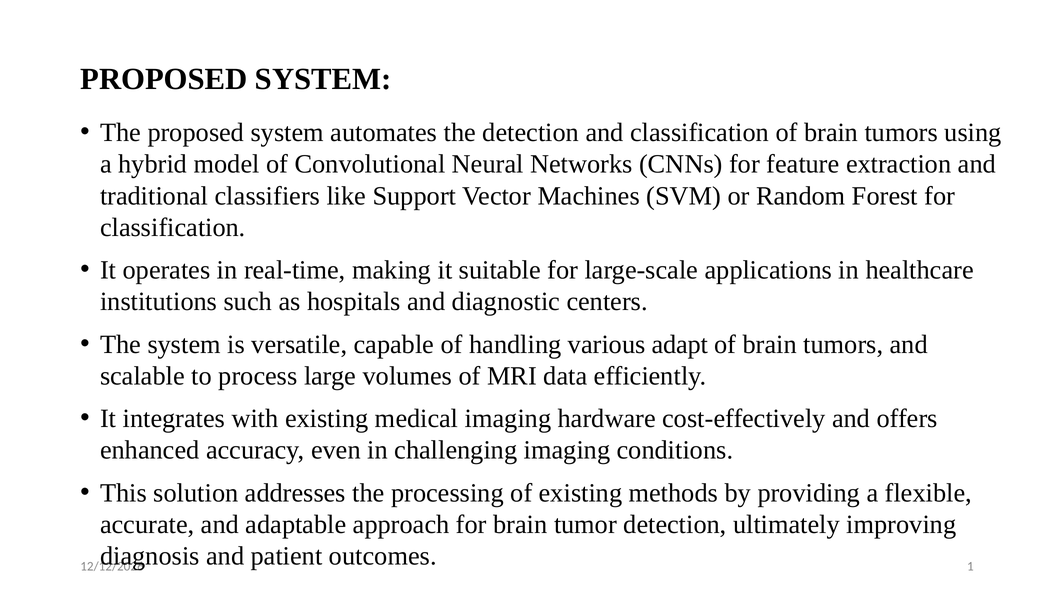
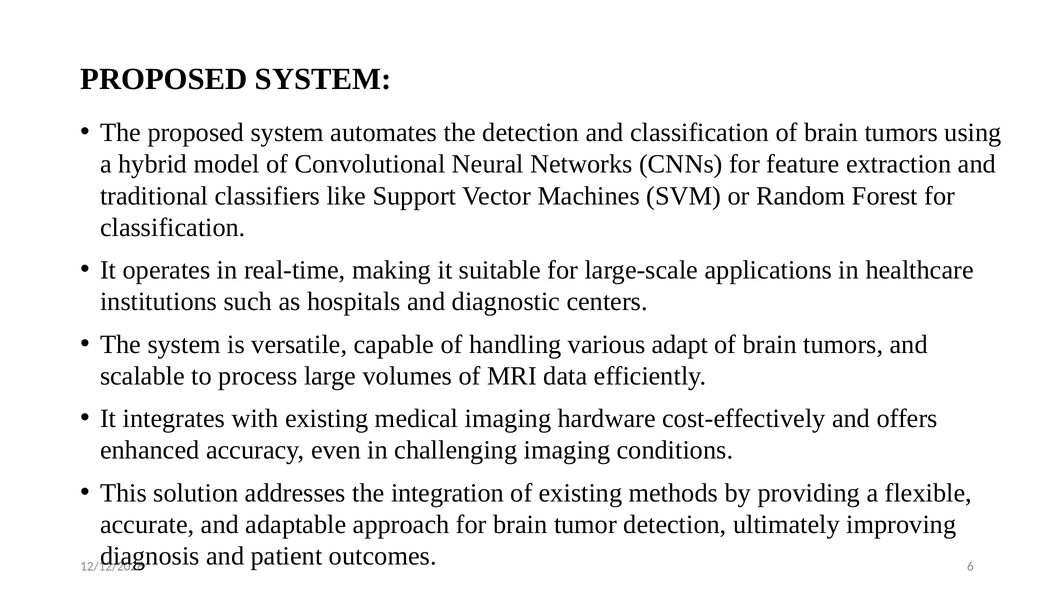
processing: processing -> integration
1: 1 -> 6
